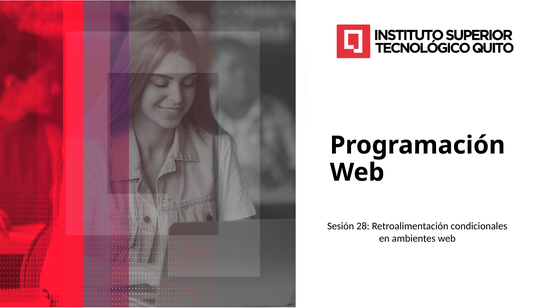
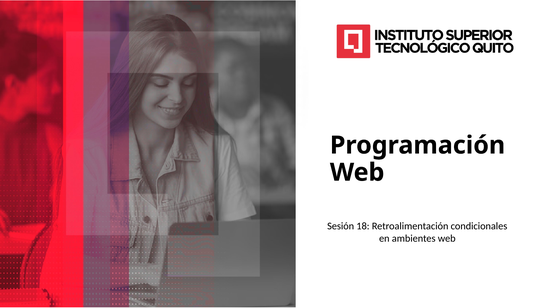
28: 28 -> 18
